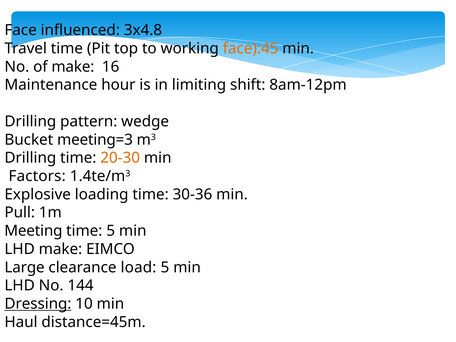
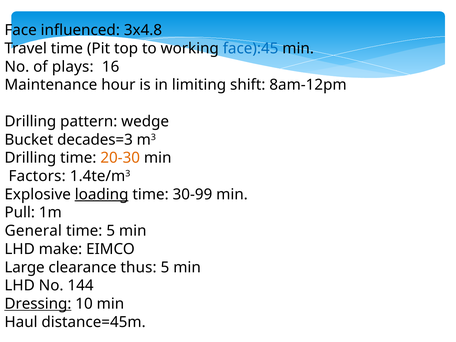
face):45 colour: orange -> blue
of make: make -> plays
meeting=3: meeting=3 -> decades=3
loading underline: none -> present
30-36: 30-36 -> 30-99
Meeting: Meeting -> General
load: load -> thus
